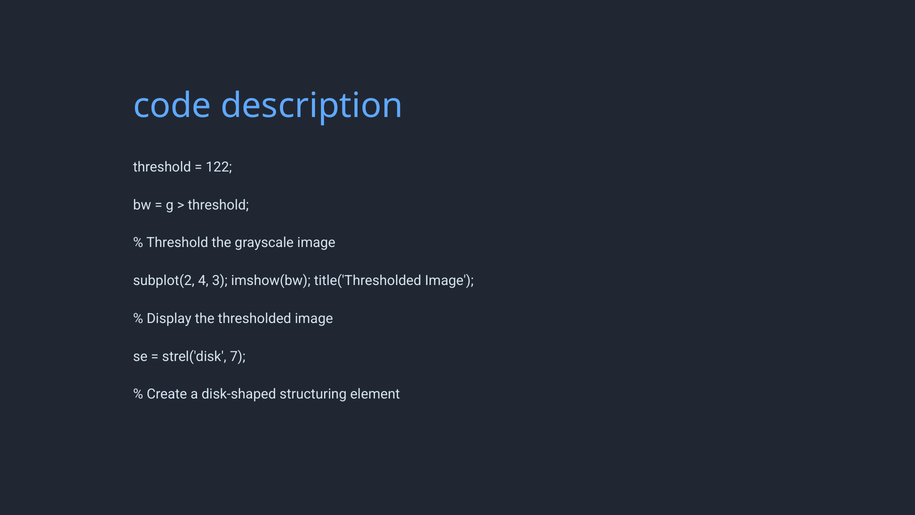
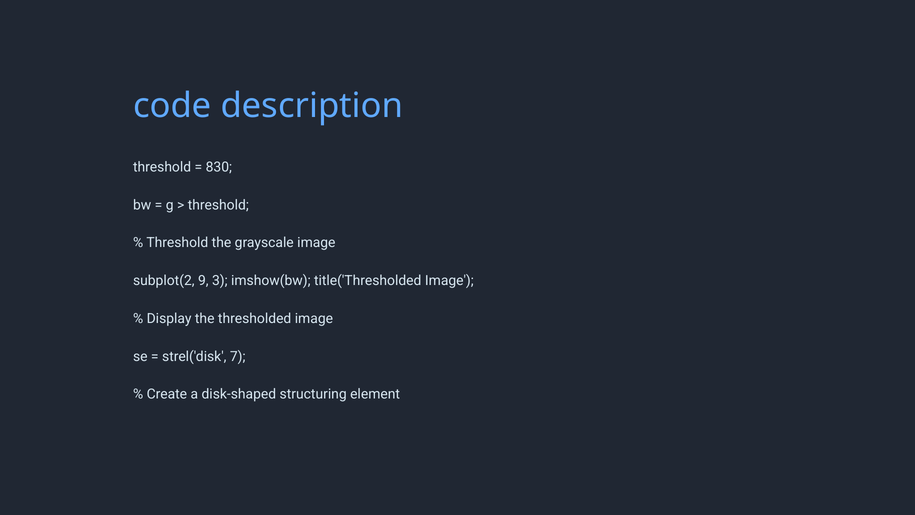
122: 122 -> 830
4: 4 -> 9
